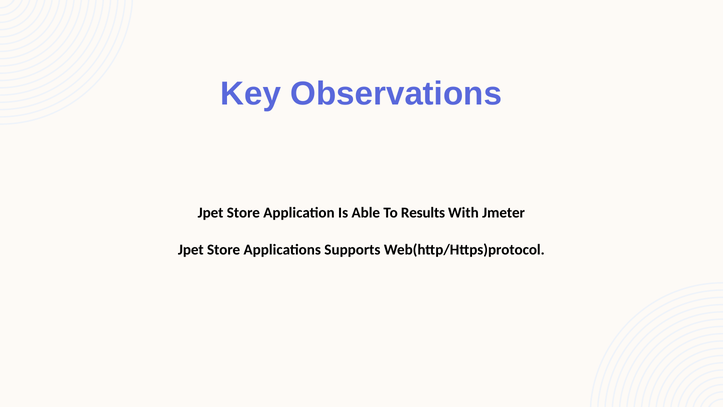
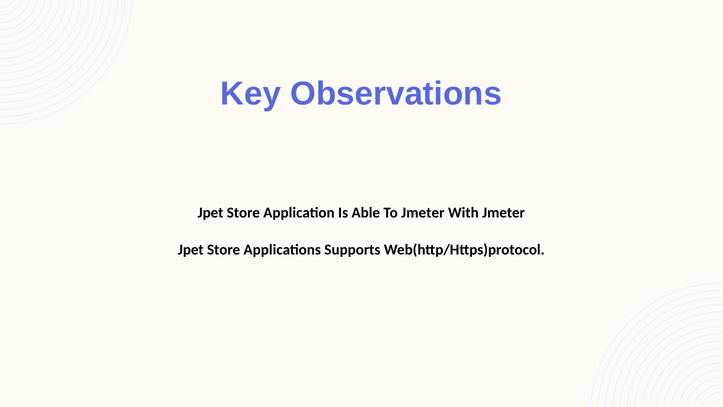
To Results: Results -> Jmeter
